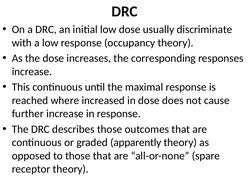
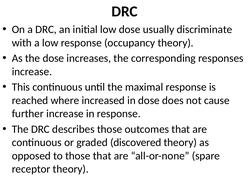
apparently: apparently -> discovered
